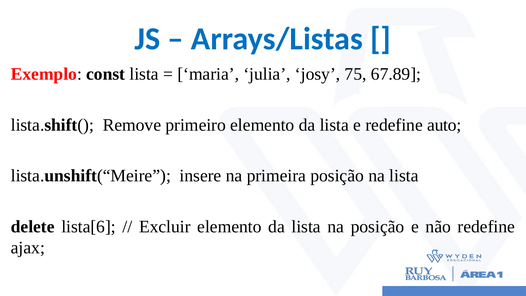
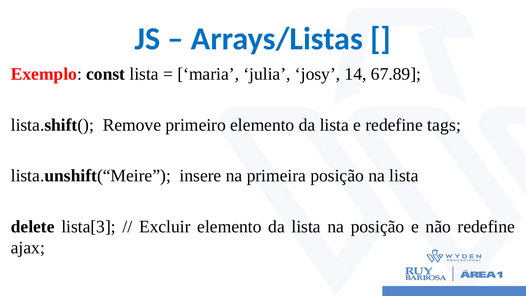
75: 75 -> 14
auto: auto -> tags
lista[6: lista[6 -> lista[3
